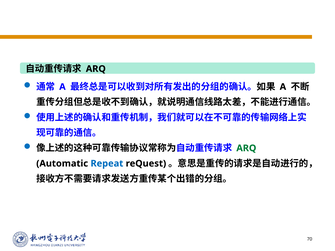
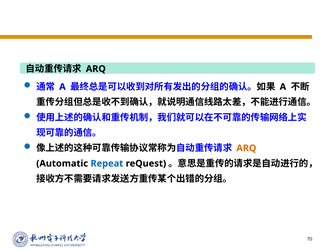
ARQ at (246, 148) colour: green -> orange
